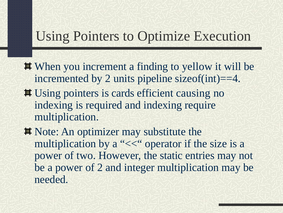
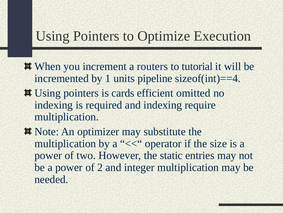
finding: finding -> routers
yellow: yellow -> tutorial
by 2: 2 -> 1
causing: causing -> omitted
